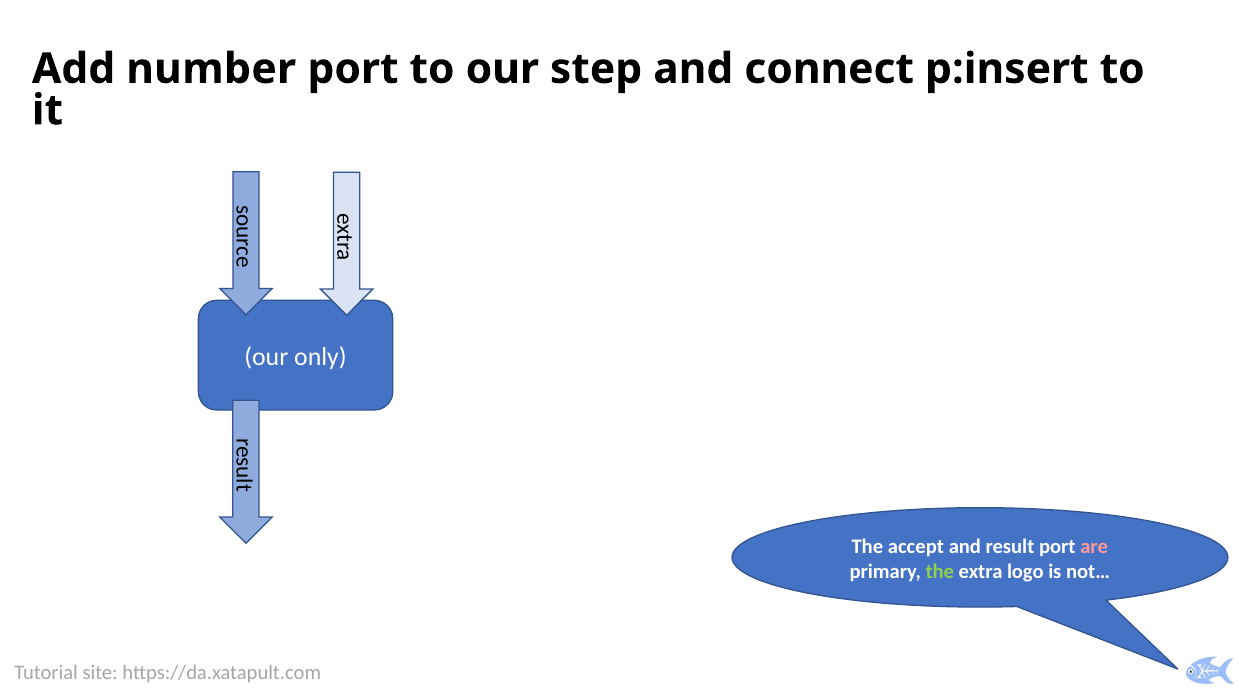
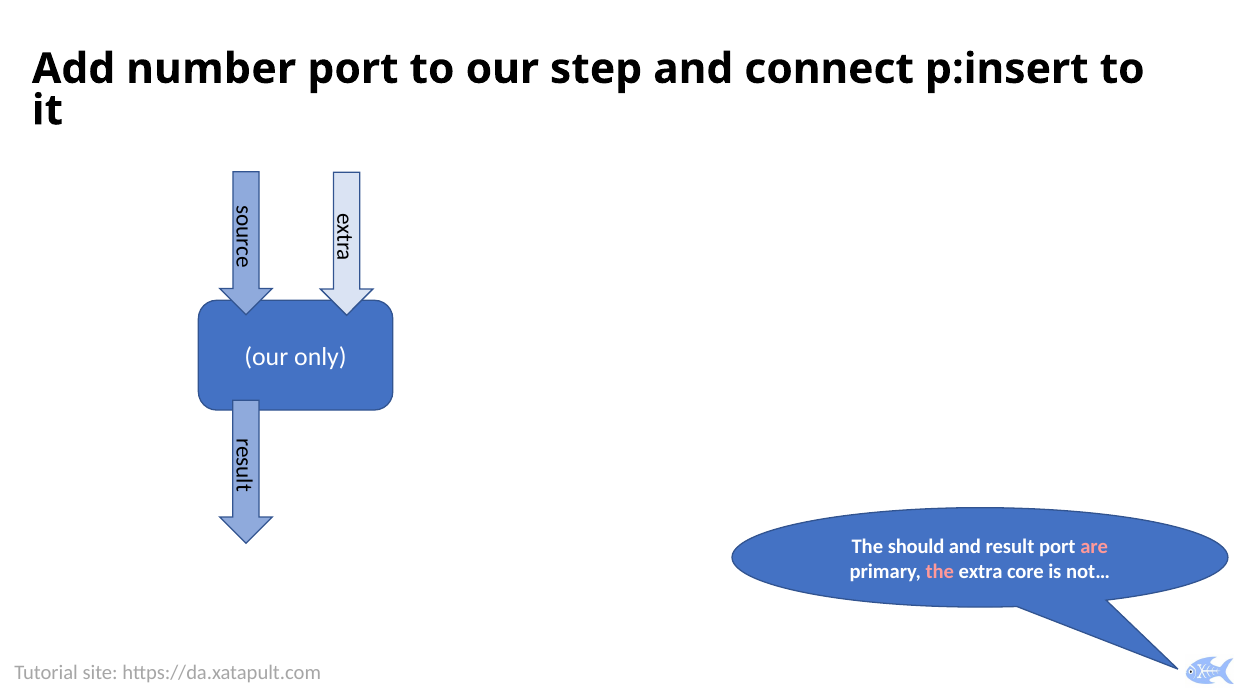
accept: accept -> should
the at (940, 571) colour: light green -> pink
logo: logo -> core
